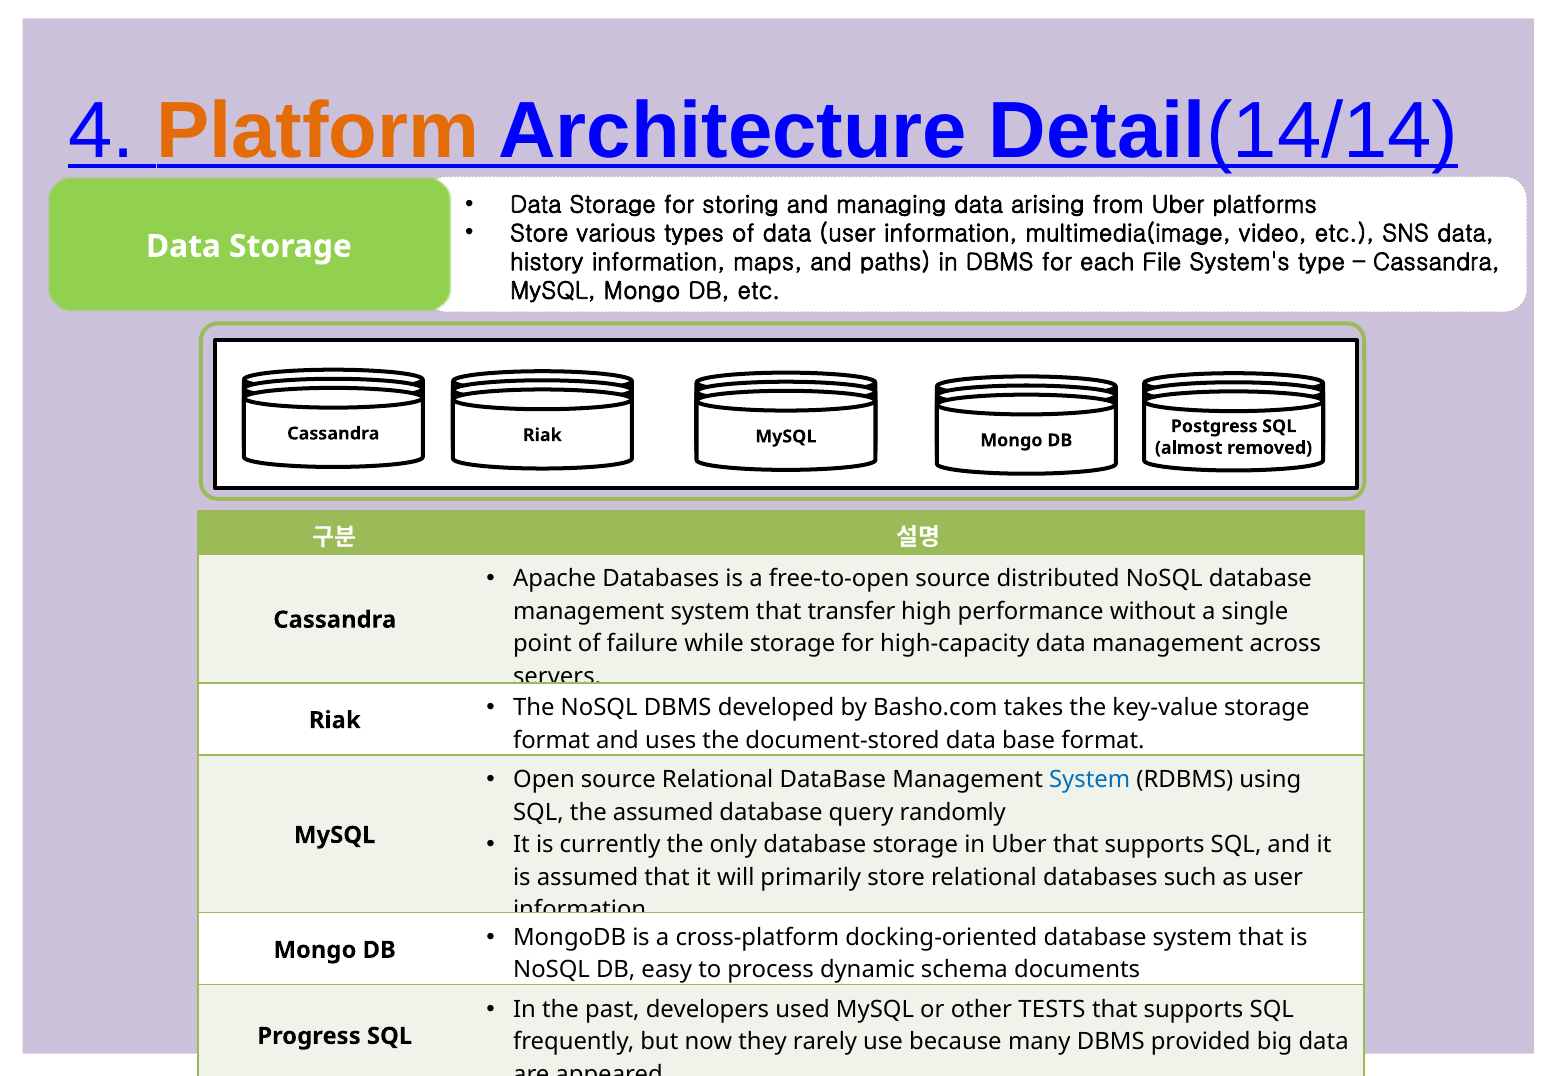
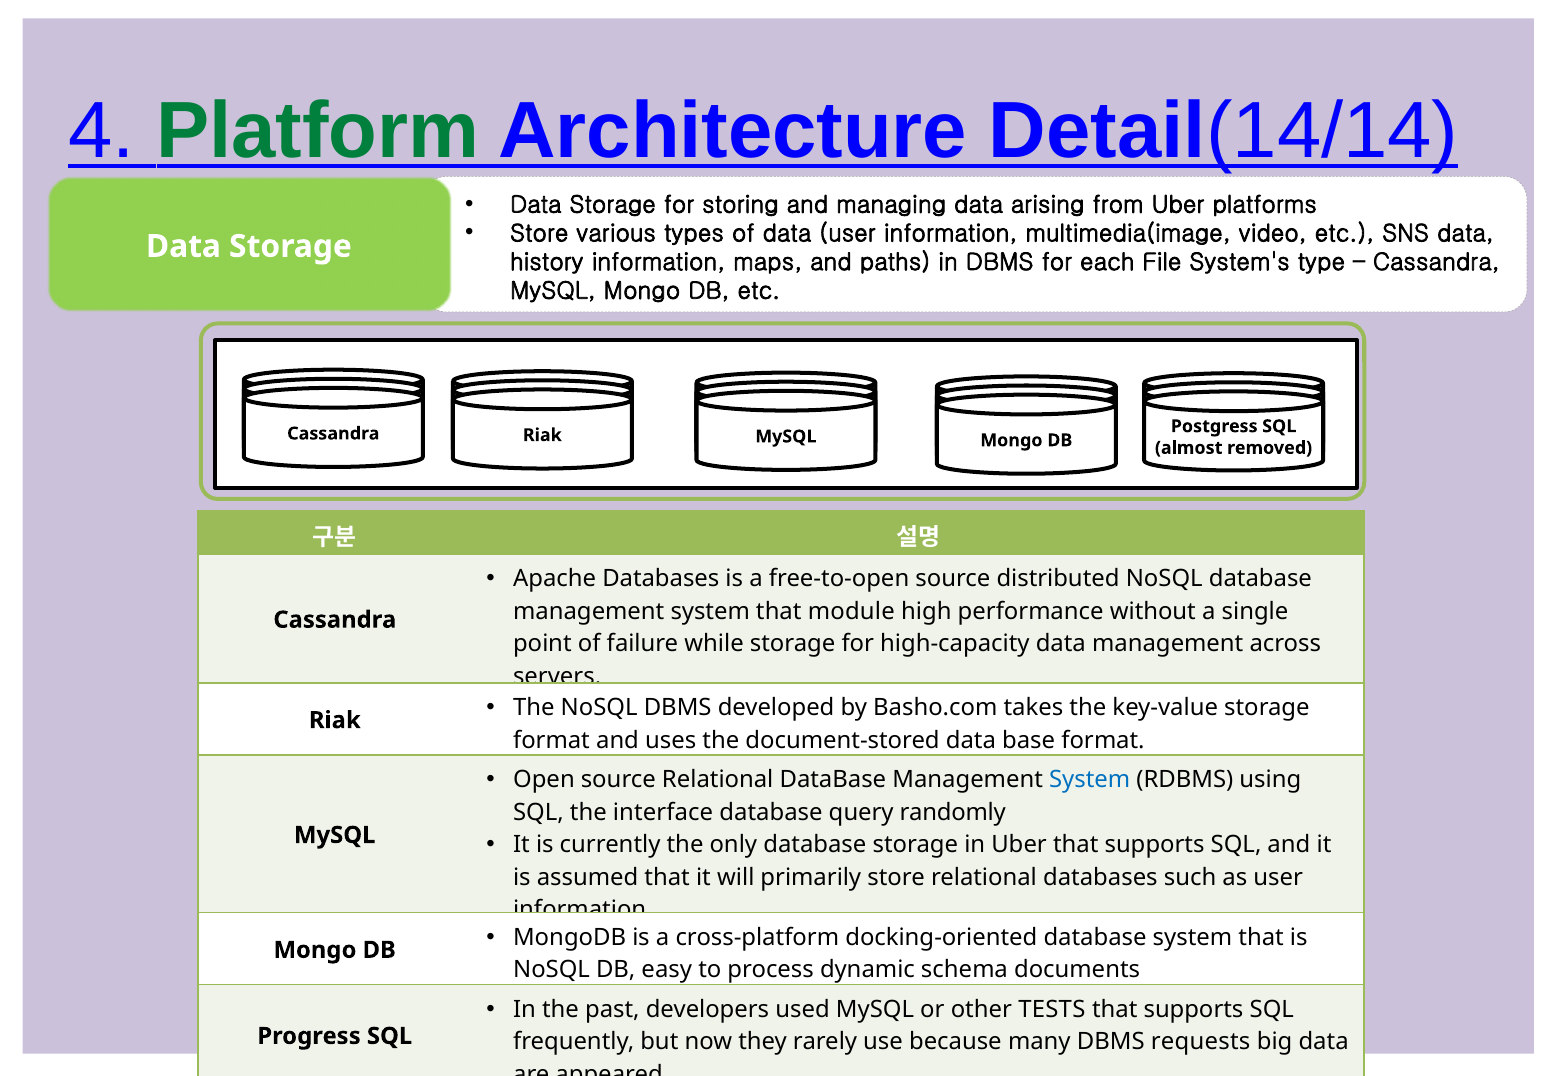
Platform colour: orange -> green
transfer: transfer -> module
the assumed: assumed -> interface
provided: provided -> requests
